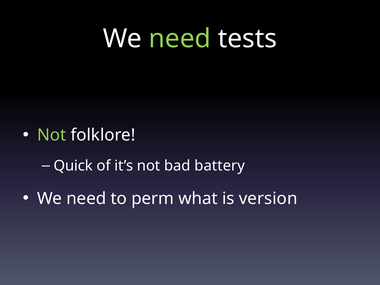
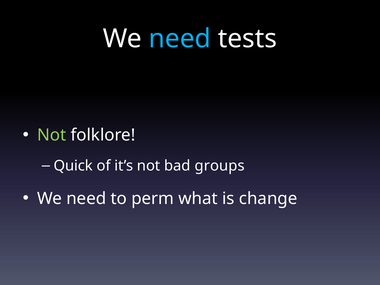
need at (180, 39) colour: light green -> light blue
battery: battery -> groups
version: version -> change
